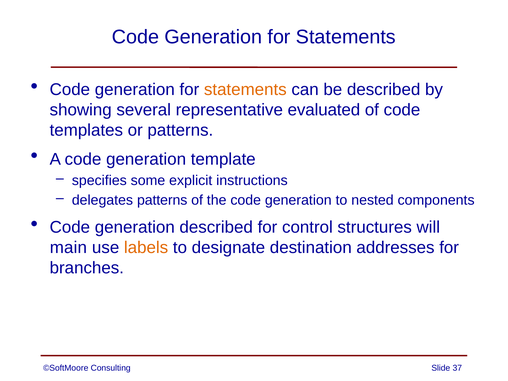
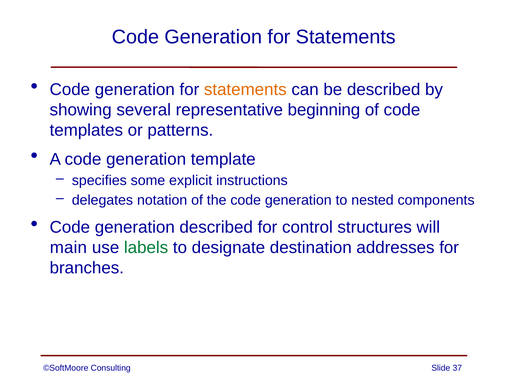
evaluated: evaluated -> beginning
delegates patterns: patterns -> notation
labels colour: orange -> green
